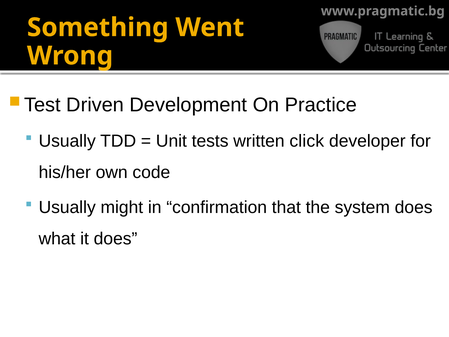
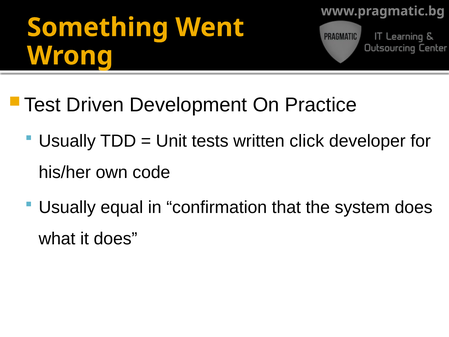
might: might -> equal
